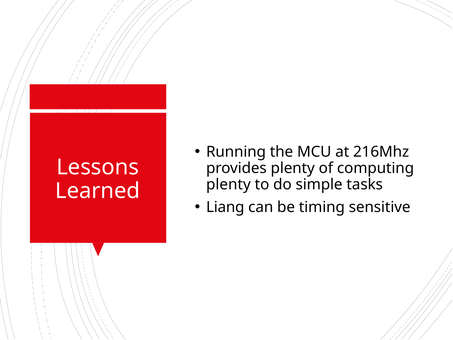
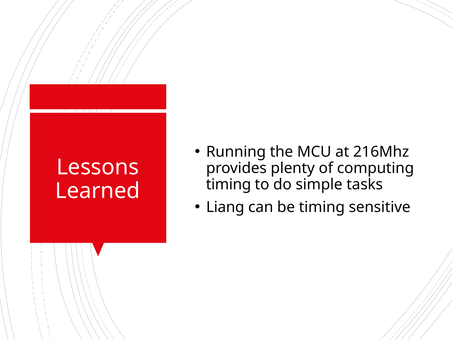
plenty at (228, 184): plenty -> timing
